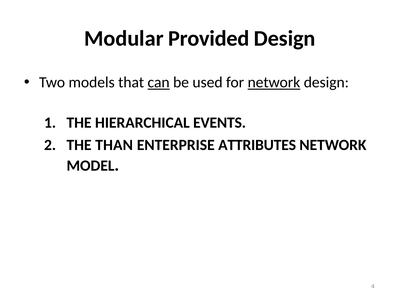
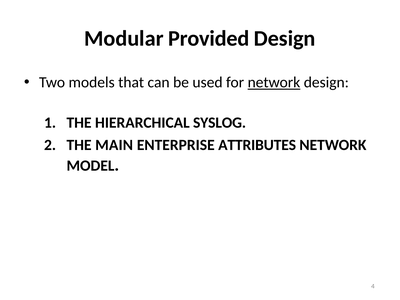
can underline: present -> none
EVENTS: EVENTS -> SYSLOG
THAN: THAN -> MAIN
